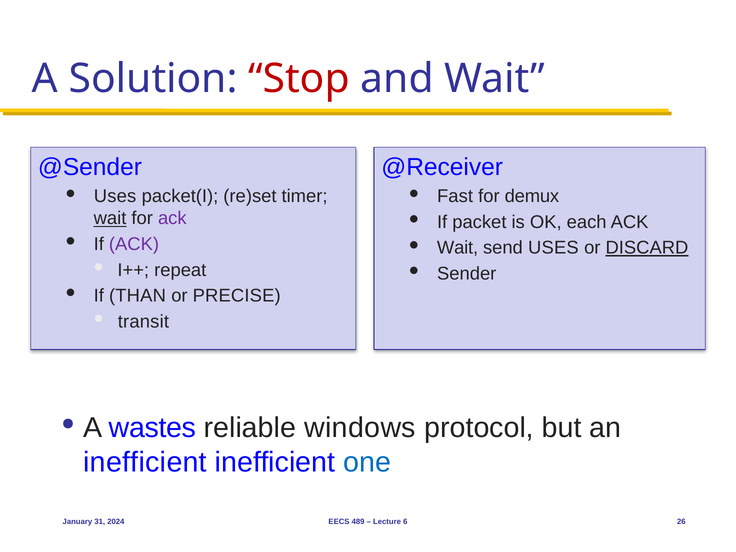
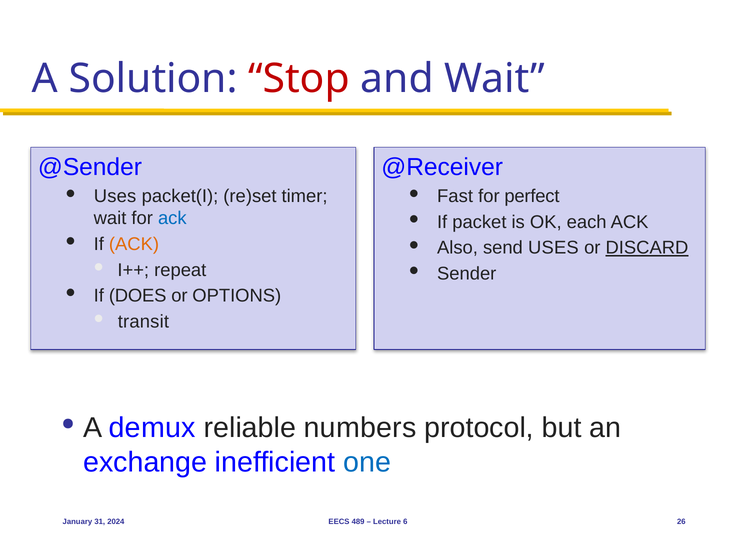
demux: demux -> perfect
wait at (110, 218) underline: present -> none
ack at (172, 218) colour: purple -> blue
ACK at (134, 244) colour: purple -> orange
Wait at (458, 248): Wait -> Also
THAN: THAN -> DOES
PRECISE: PRECISE -> OPTIONS
wastes: wastes -> demux
windows: windows -> numbers
inefficient at (145, 462): inefficient -> exchange
